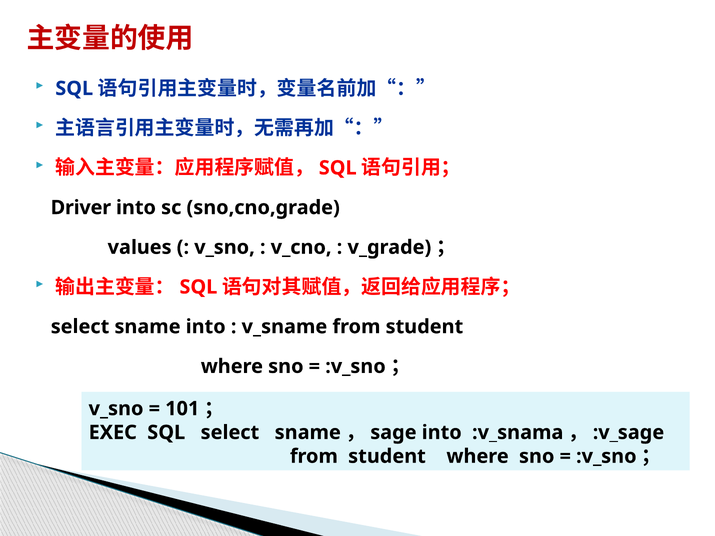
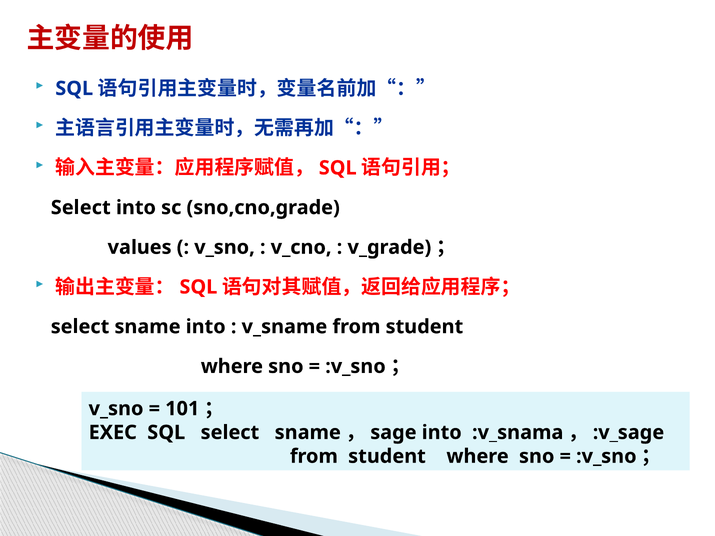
Driver at (81, 208): Driver -> Select
